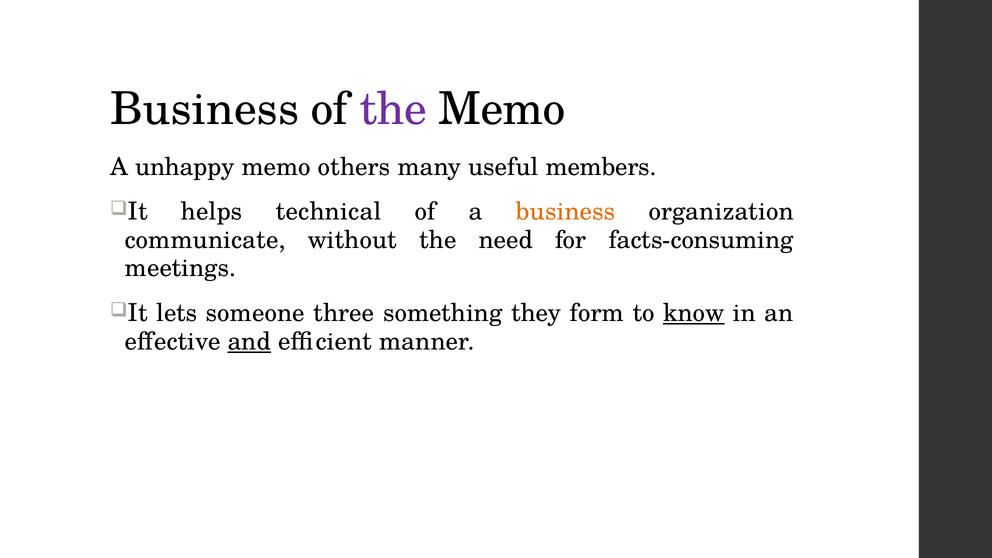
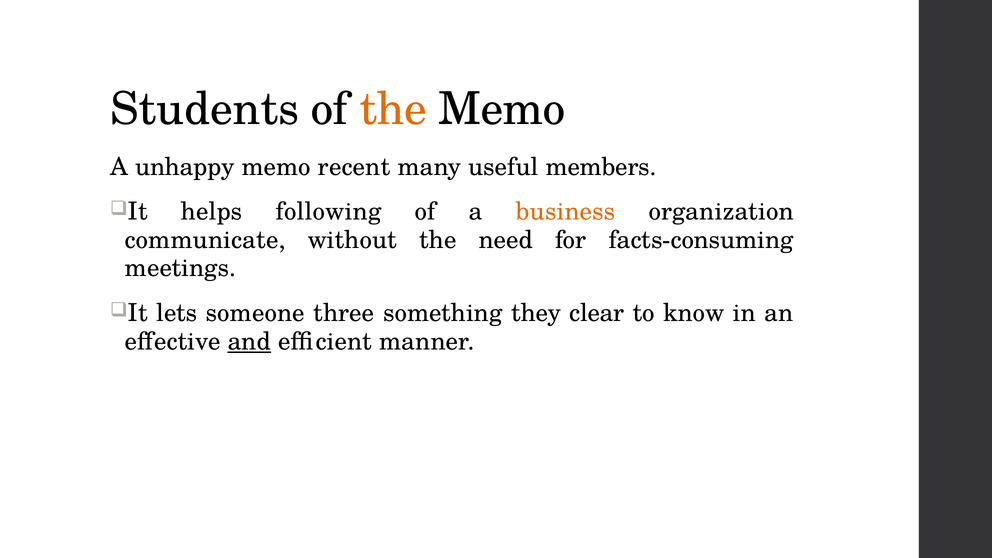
Business at (205, 109): Business -> Students
the at (393, 109) colour: purple -> orange
others: others -> recent
technical: technical -> following
form: form -> clear
know underline: present -> none
